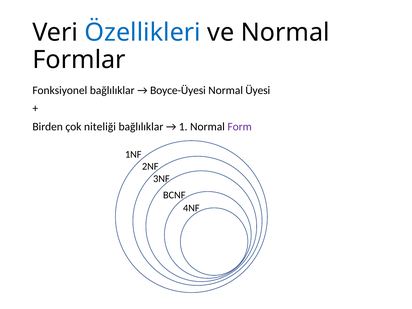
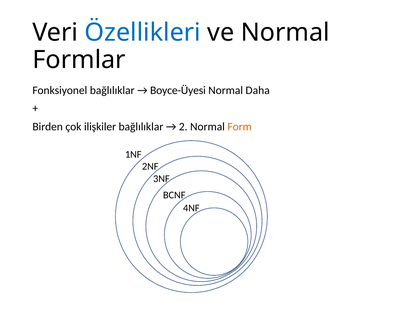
Üyesi: Üyesi -> Daha
niteliği: niteliği -> ilişkiler
1: 1 -> 2
Form colour: purple -> orange
